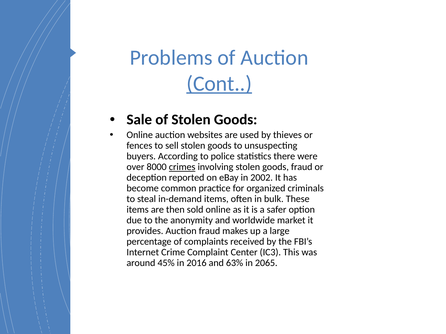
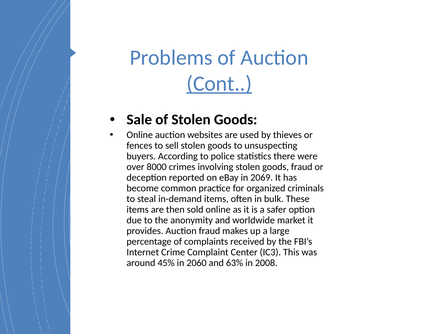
crimes underline: present -> none
2002: 2002 -> 2069
2016: 2016 -> 2060
2065: 2065 -> 2008
